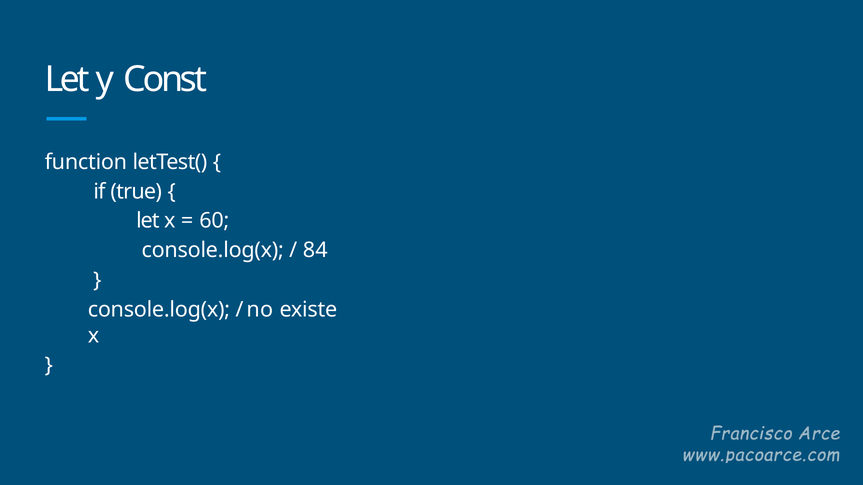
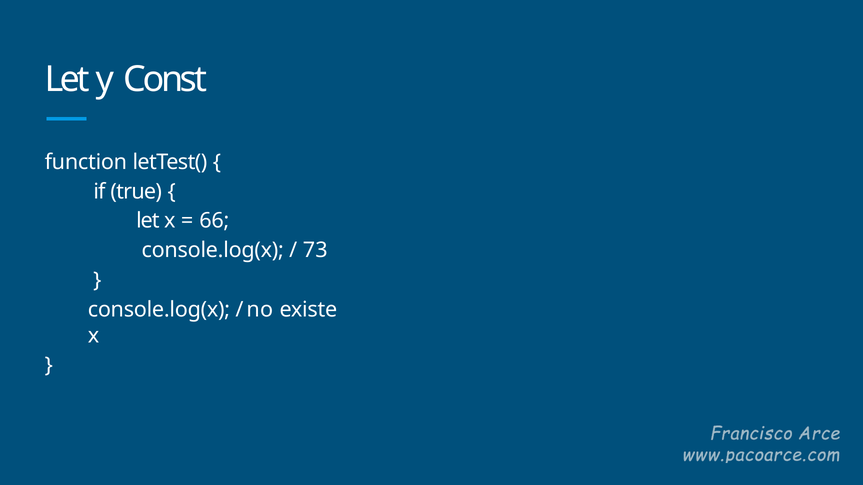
60: 60 -> 66
84: 84 -> 73
